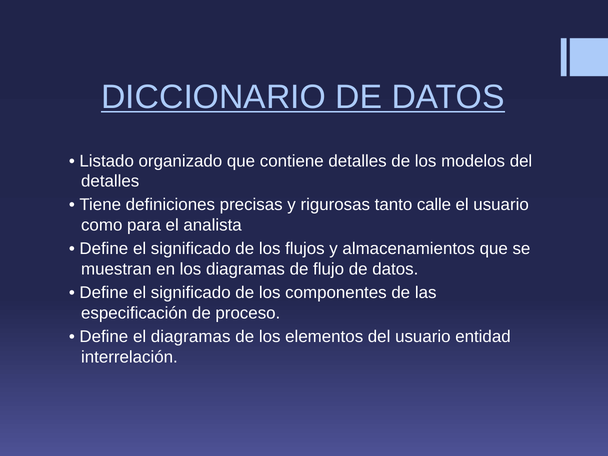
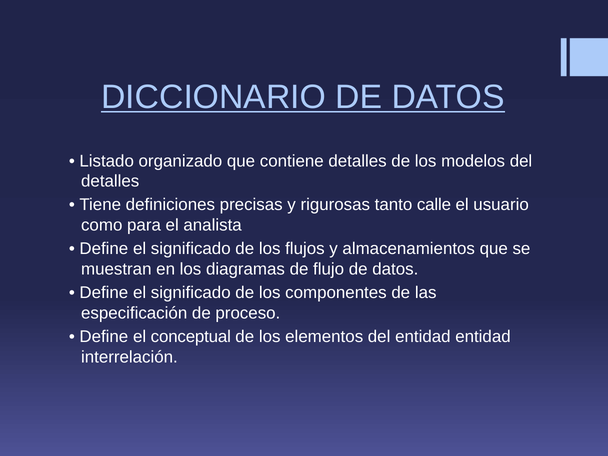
el diagramas: diagramas -> conceptual
del usuario: usuario -> entidad
